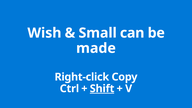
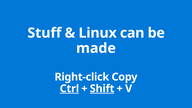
Wish: Wish -> Stuff
Small: Small -> Linux
Ctrl underline: none -> present
